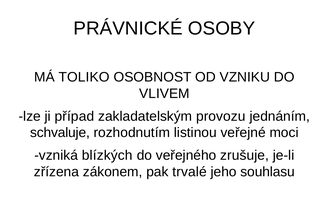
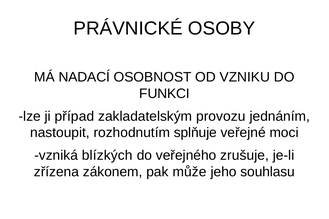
TOLIKO: TOLIKO -> NADACÍ
VLIVEM: VLIVEM -> FUNKCI
schvaluje: schvaluje -> nastoupit
listinou: listinou -> splňuje
trvalé: trvalé -> může
